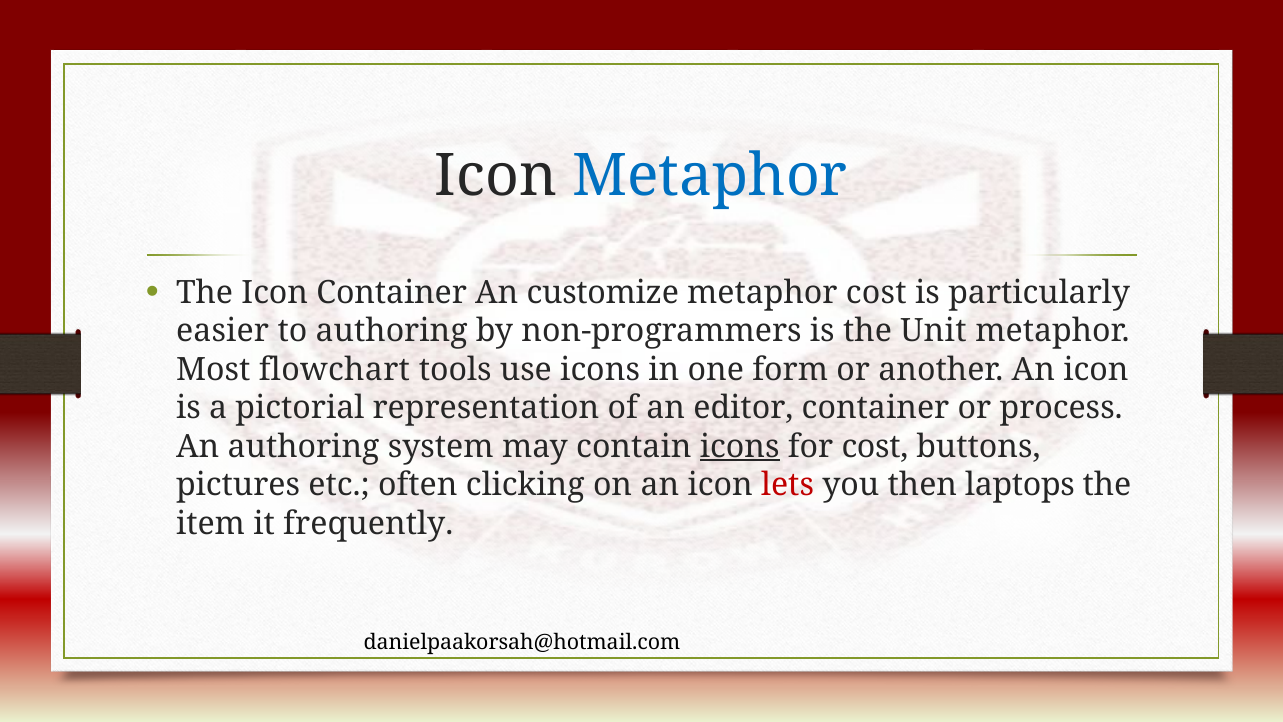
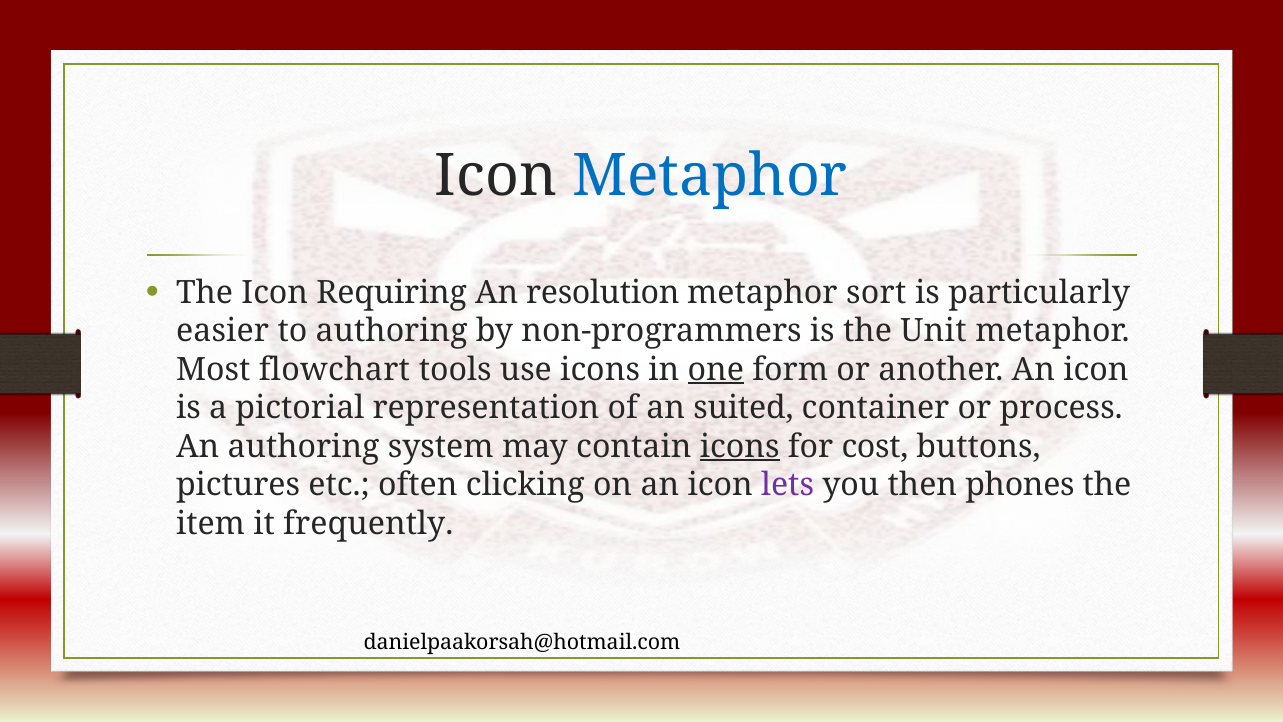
Icon Container: Container -> Requiring
customize: customize -> resolution
metaphor cost: cost -> sort
one underline: none -> present
editor: editor -> suited
lets colour: red -> purple
laptops: laptops -> phones
